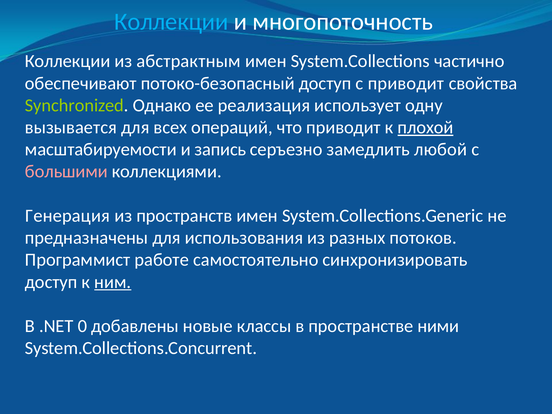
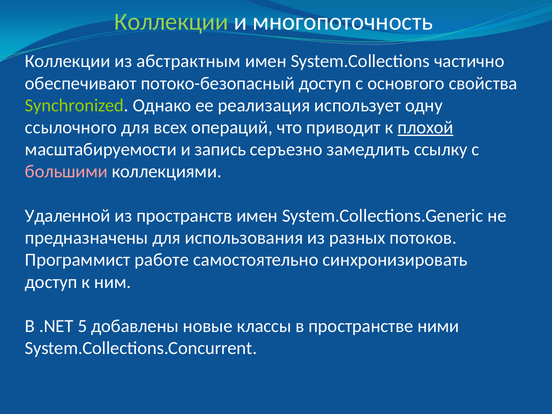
Коллекции at (171, 22) colour: light blue -> light green
с приводит: приводит -> основгого
вызывается: вызывается -> ссылочного
любой: любой -> ссылку
Генерация: Генерация -> Удаленной
ним underline: present -> none
0: 0 -> 5
